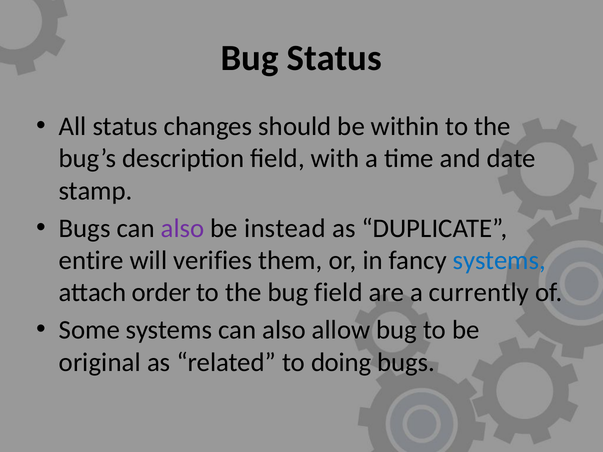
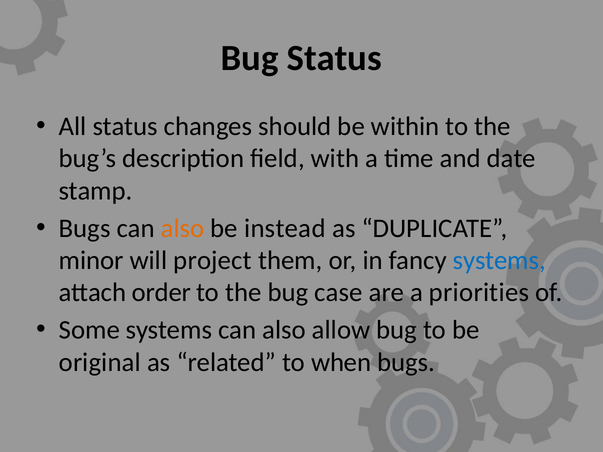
also at (182, 228) colour: purple -> orange
entire: entire -> minor
verifies: verifies -> project
bug field: field -> case
currently: currently -> priorities
doing: doing -> when
